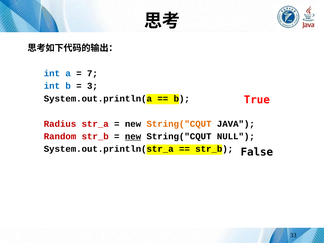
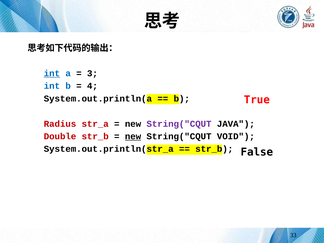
int at (52, 73) underline: none -> present
7: 7 -> 3
3: 3 -> 4
String("CQUT at (179, 124) colour: orange -> purple
Random: Random -> Double
NULL: NULL -> VOID
